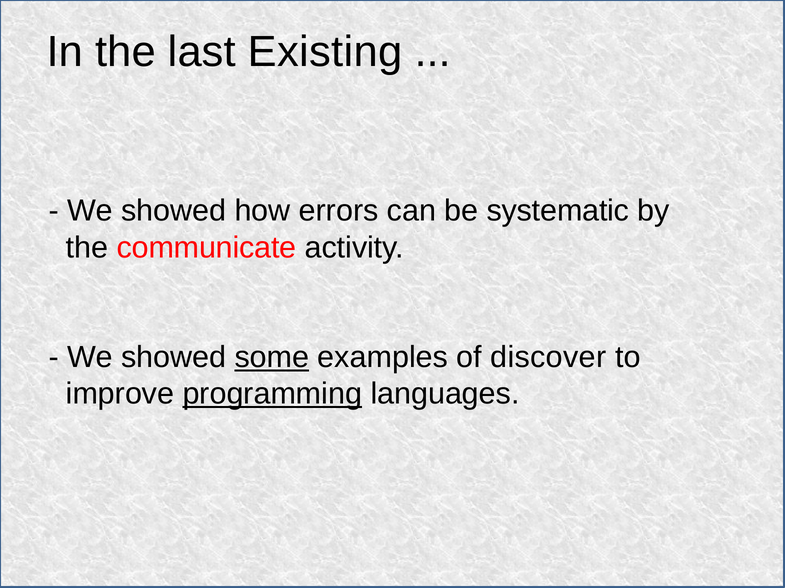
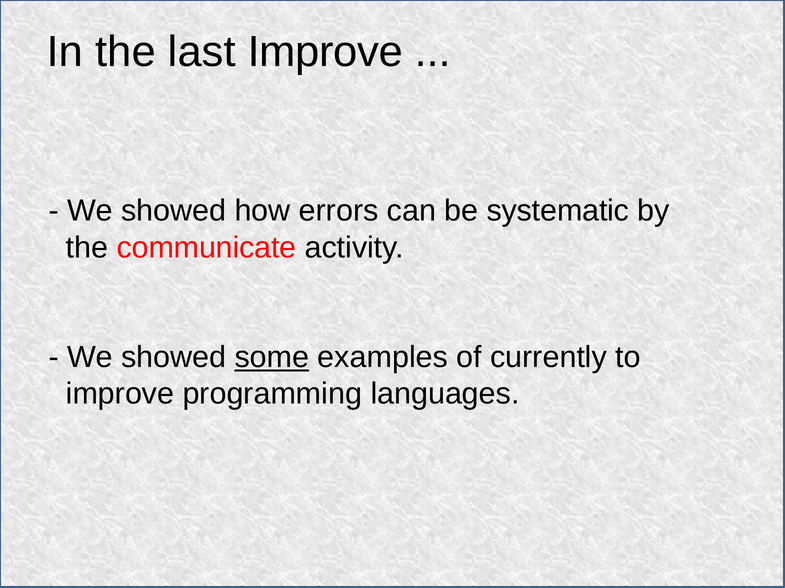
last Existing: Existing -> Improve
discover: discover -> currently
programming underline: present -> none
